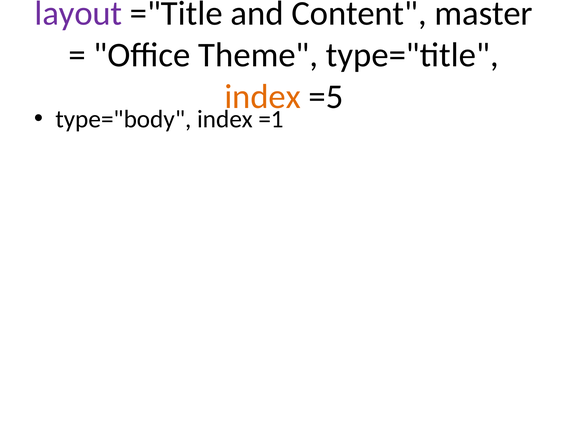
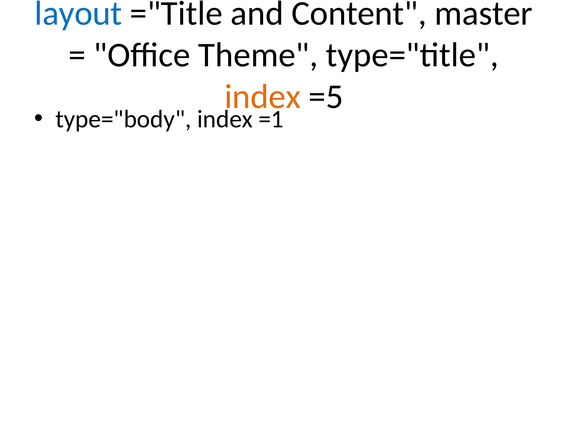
layout colour: purple -> blue
